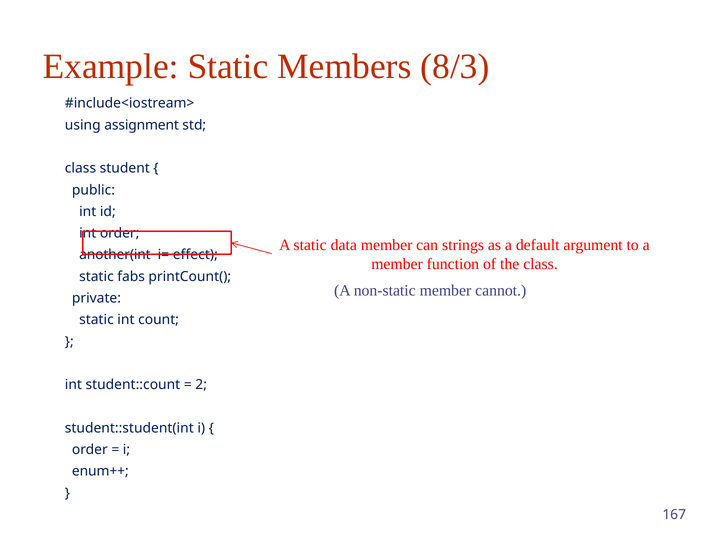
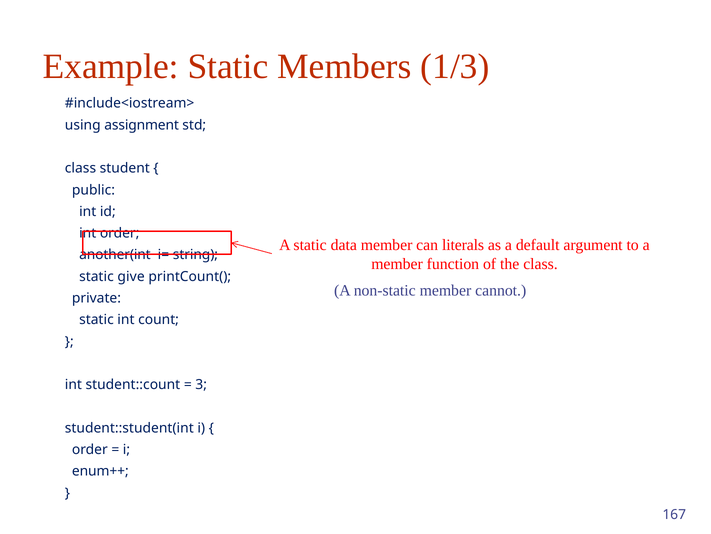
8/3: 8/3 -> 1/3
strings: strings -> literals
effect: effect -> string
fabs: fabs -> give
2: 2 -> 3
